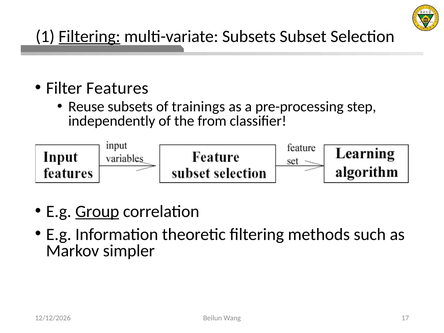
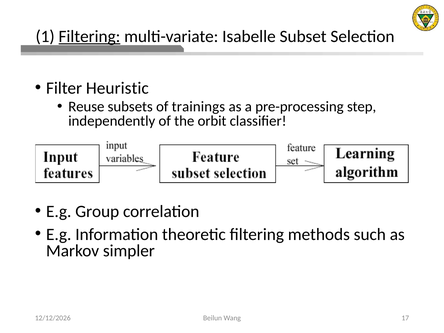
multi-variate Subsets: Subsets -> Isabelle
Features: Features -> Heuristic
from: from -> orbit
Group underline: present -> none
